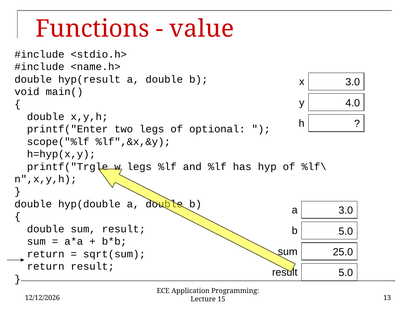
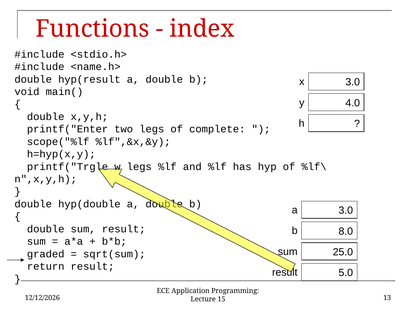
value: value -> index
optional: optional -> complete
5.0 at (346, 231): 5.0 -> 8.0
return at (46, 254): return -> graded
